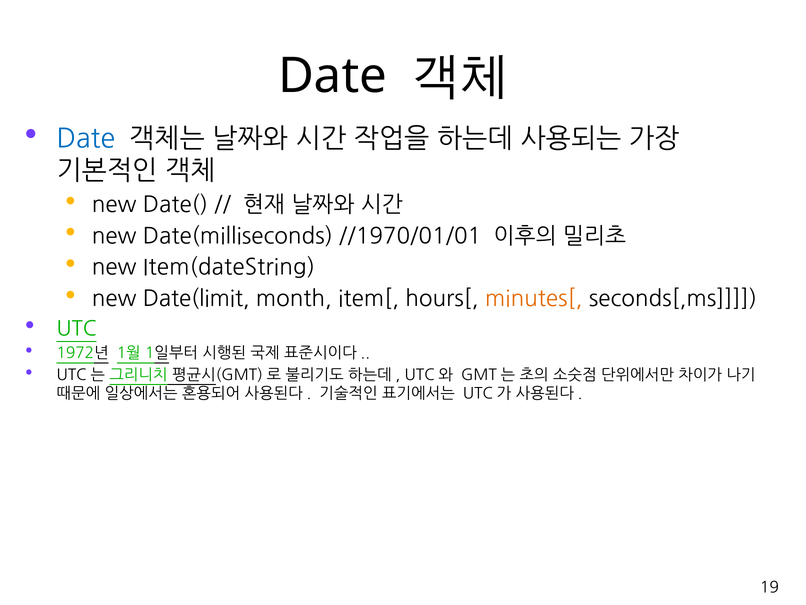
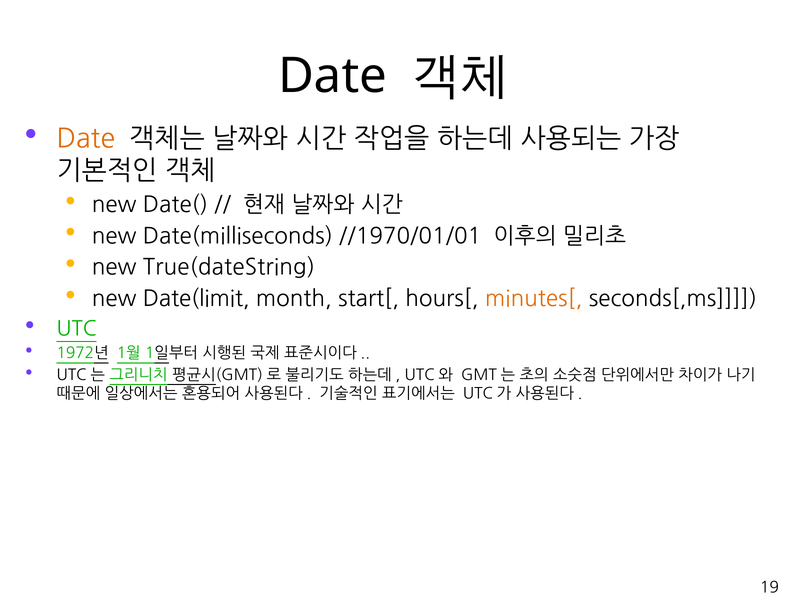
Date at (86, 139) colour: blue -> orange
Item(dateString: Item(dateString -> True(dateString
item[: item[ -> start[
